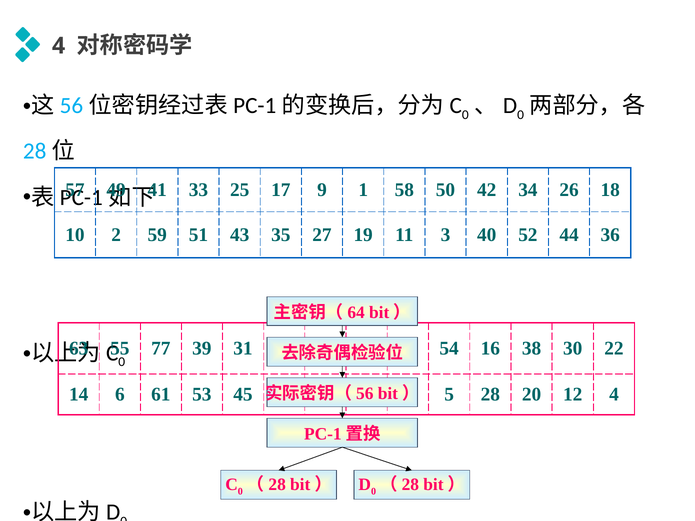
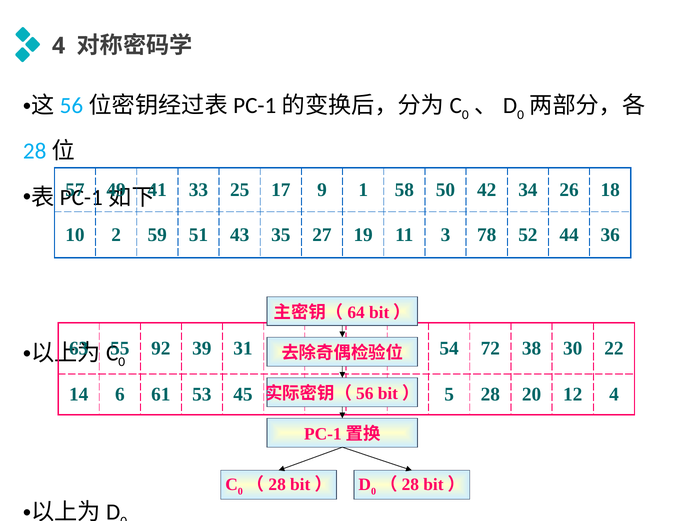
40: 40 -> 78
77: 77 -> 92
16: 16 -> 72
